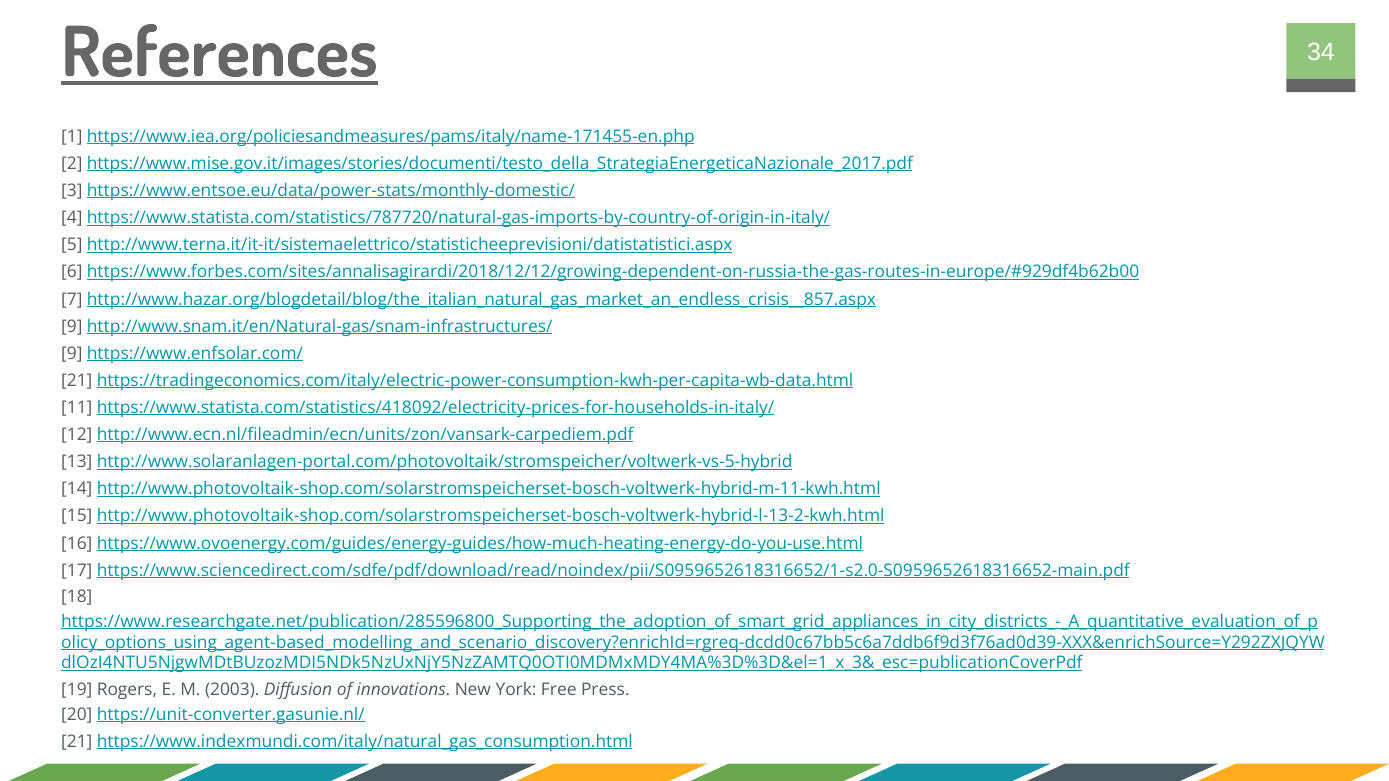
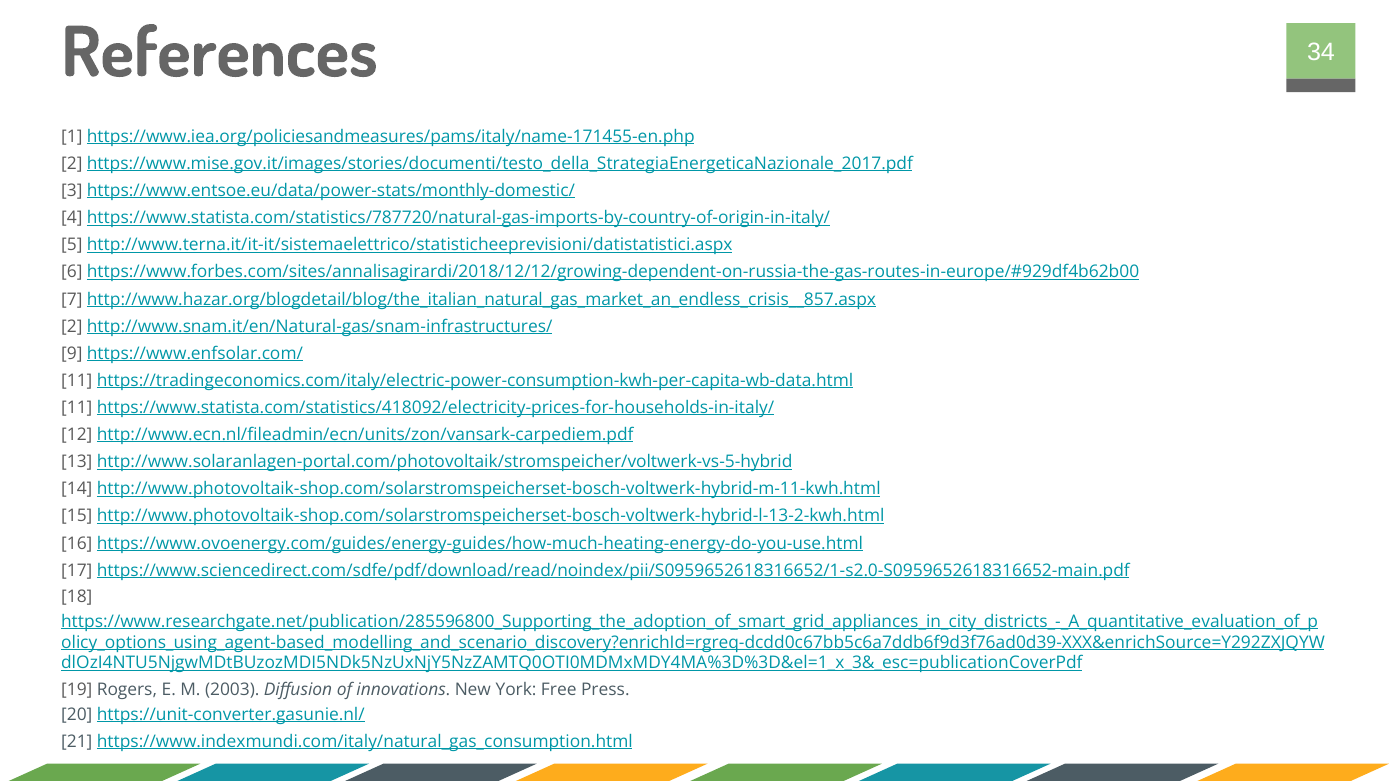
References underline: present -> none
9 at (72, 327): 9 -> 2
21 at (77, 381): 21 -> 11
